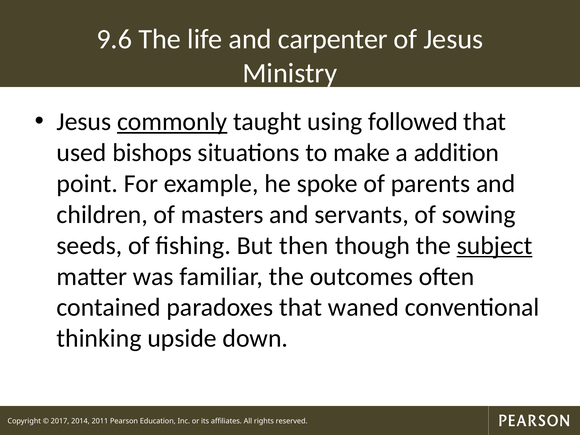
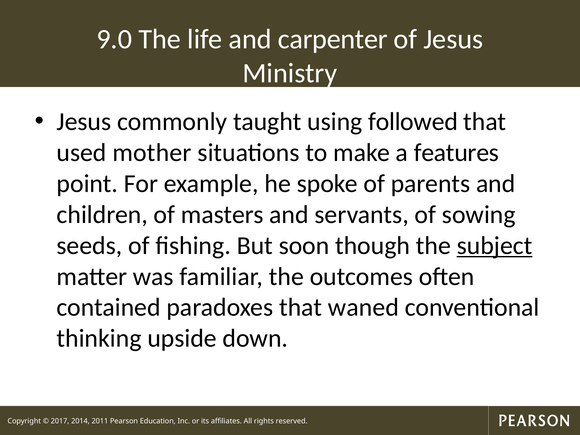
9.6: 9.6 -> 9.0
commonly underline: present -> none
bishops: bishops -> mother
addition: addition -> features
then: then -> soon
